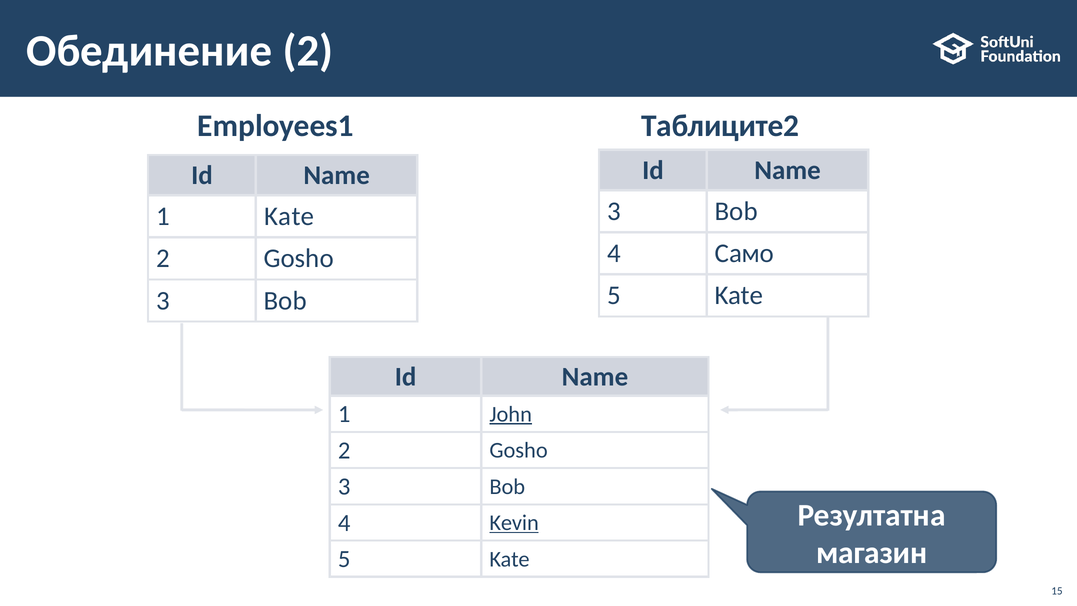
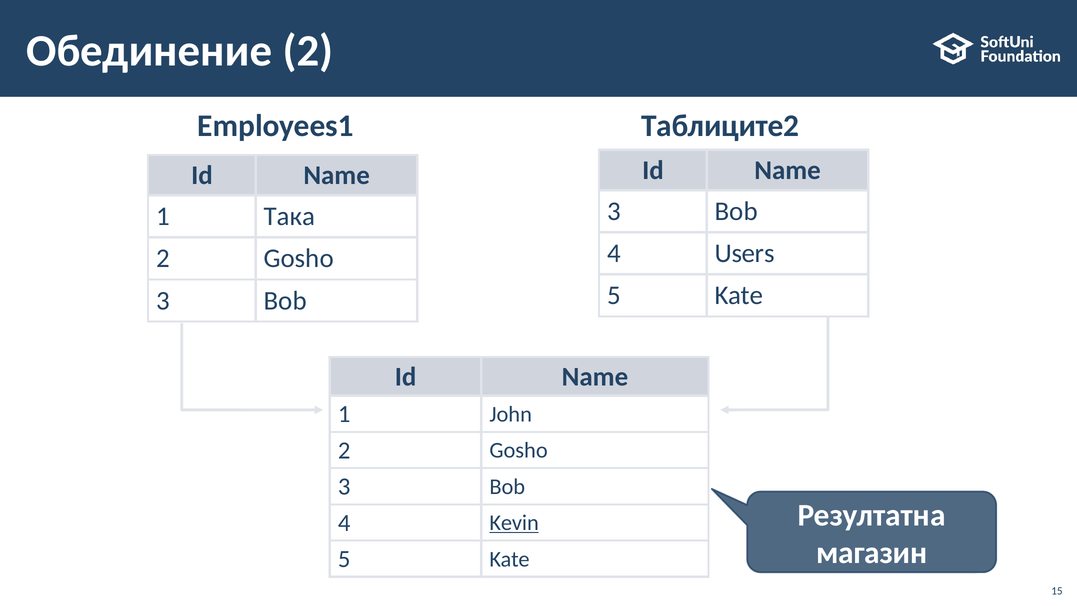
1 Kate: Kate -> Така
Само: Само -> Users
John underline: present -> none
